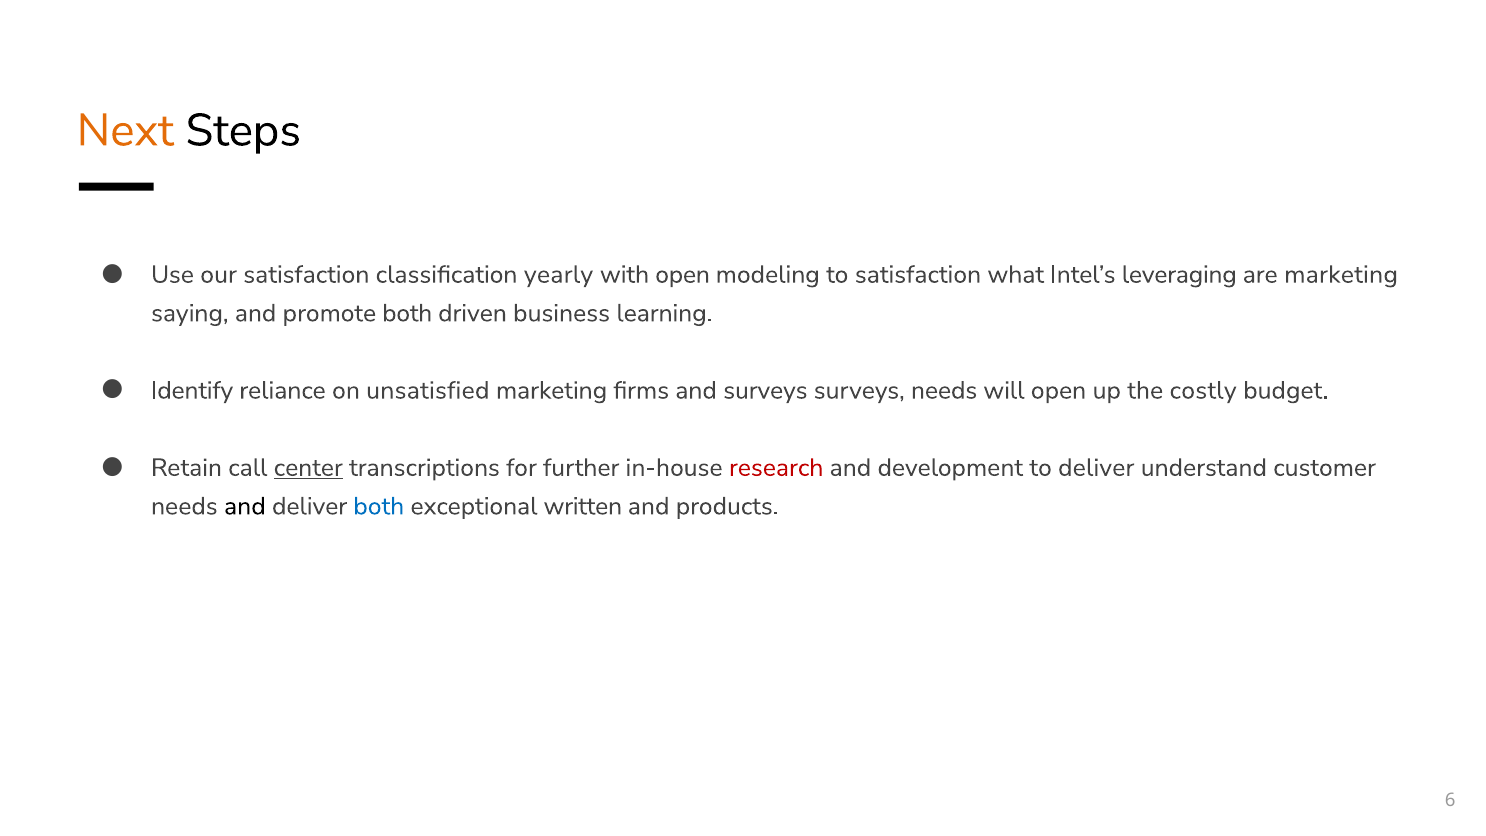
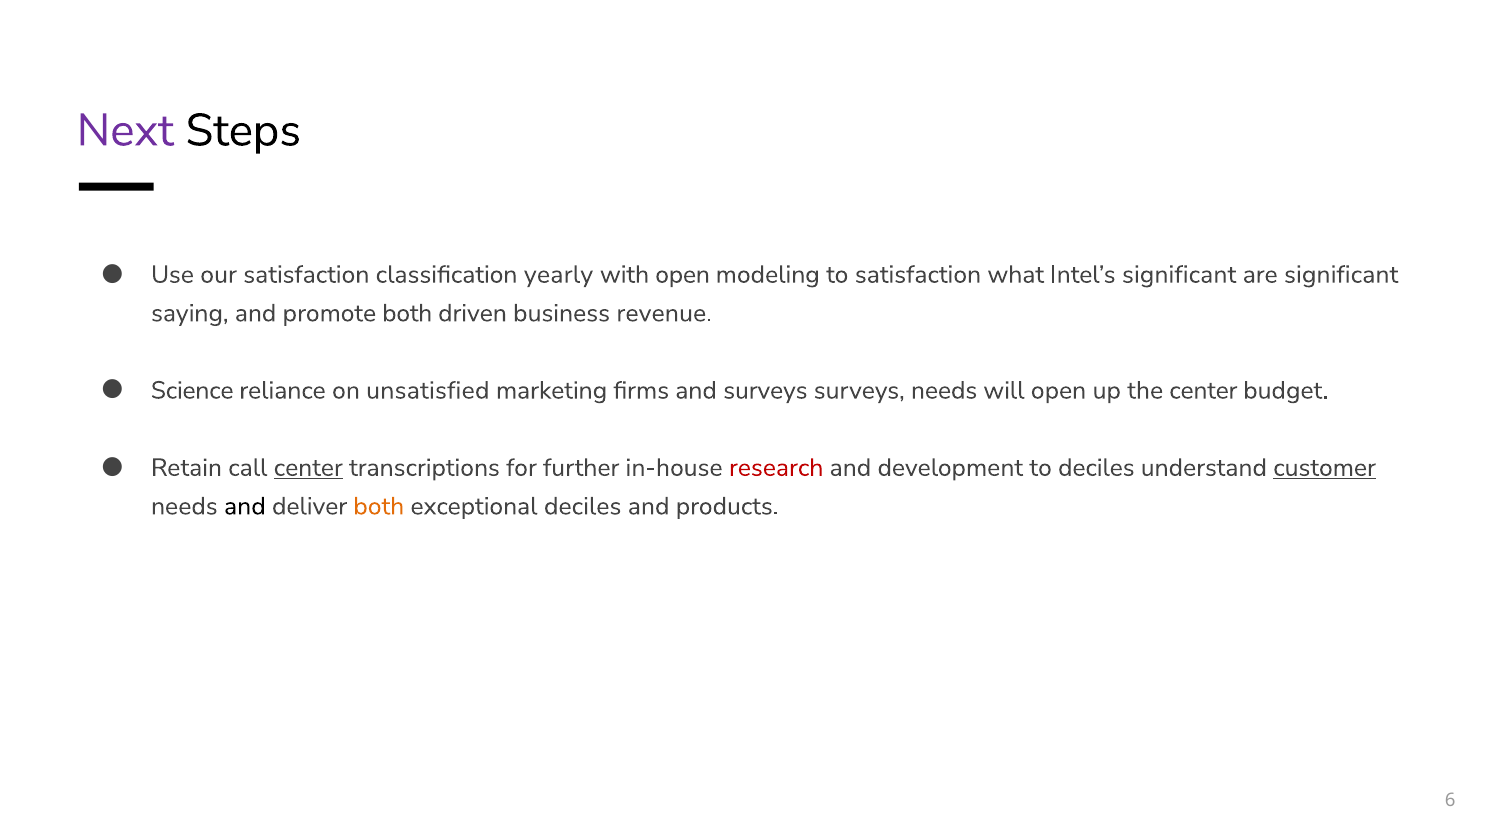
Next colour: orange -> purple
Intel’s leveraging: leveraging -> significant
are marketing: marketing -> significant
learning: learning -> revenue
Identify: Identify -> Science
the costly: costly -> center
to deliver: deliver -> deciles
customer underline: none -> present
both at (379, 506) colour: blue -> orange
exceptional written: written -> deciles
